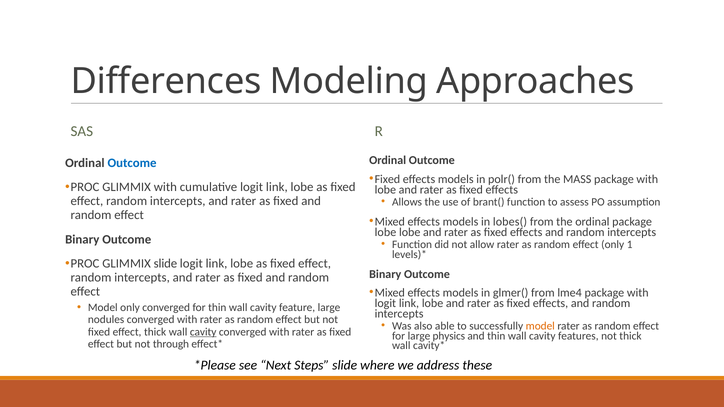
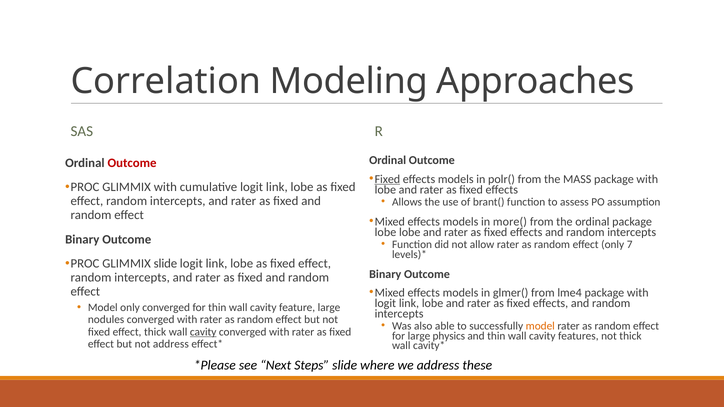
Differences: Differences -> Correlation
Outcome at (132, 163) colour: blue -> red
Fixed at (387, 179) underline: none -> present
lobes(: lobes( -> more(
1: 1 -> 7
not through: through -> address
